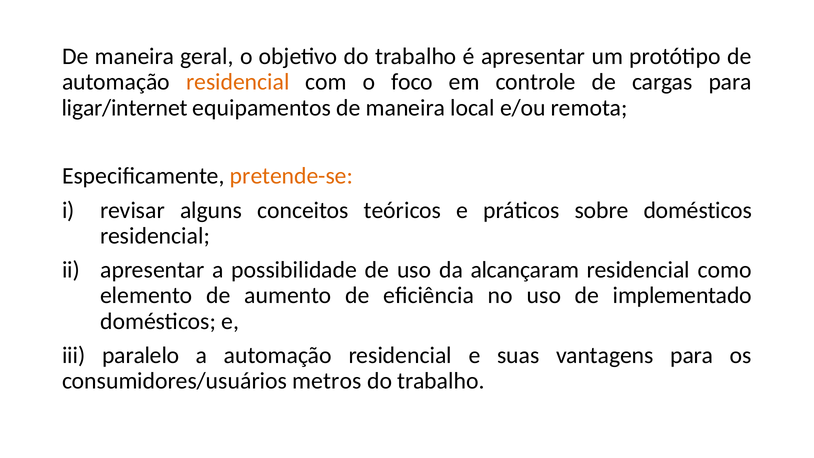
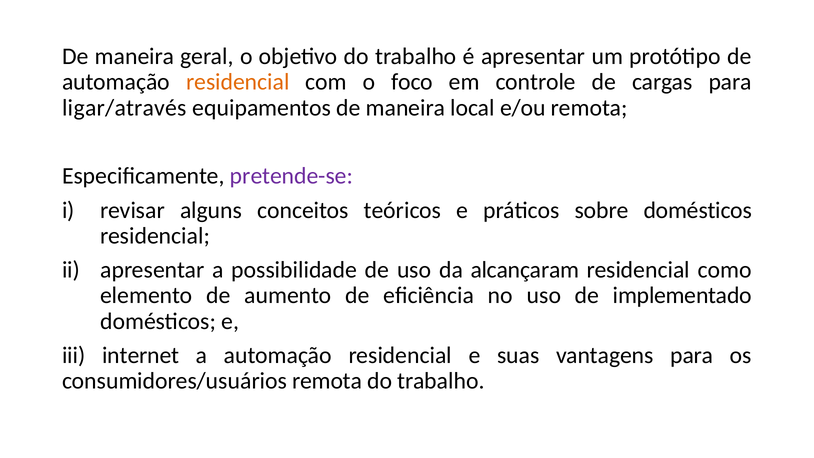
ligar/internet: ligar/internet -> ligar/através
pretende-se colour: orange -> purple
paralelo: paralelo -> internet
consumidores/usuários metros: metros -> remota
